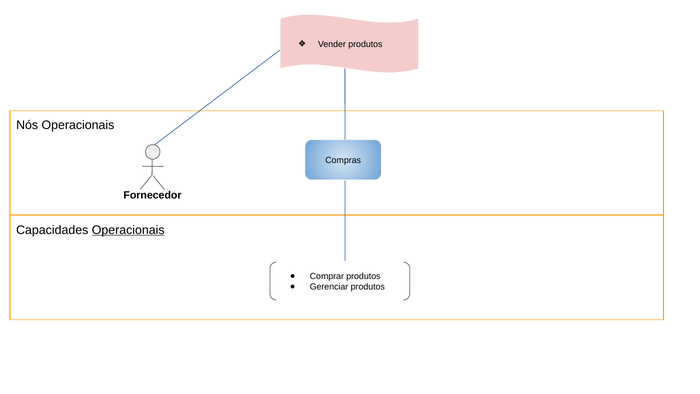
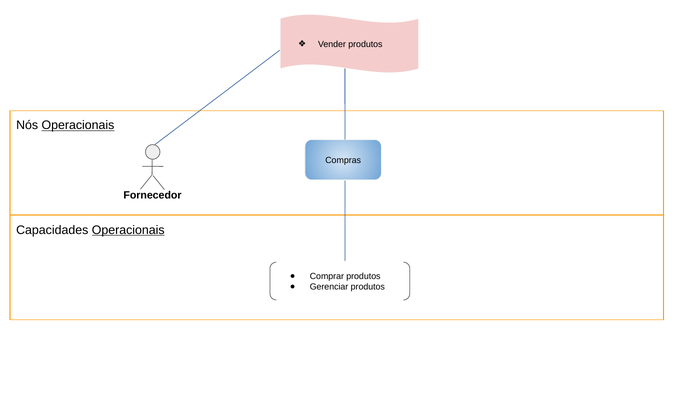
Operacionais at (78, 125) underline: none -> present
